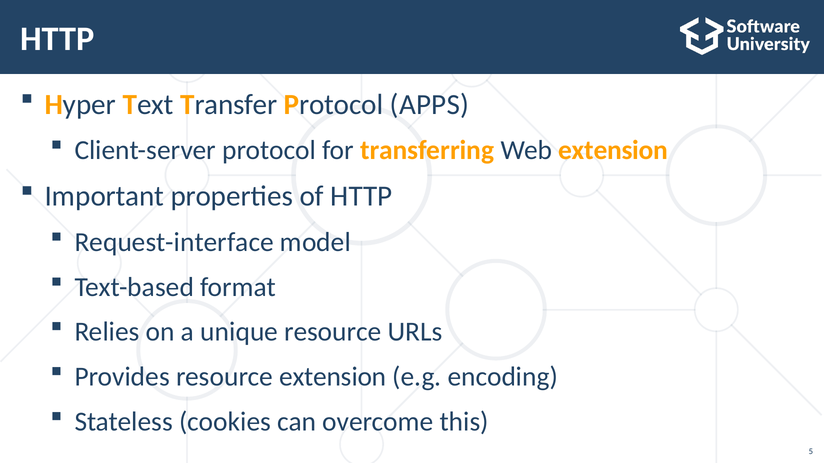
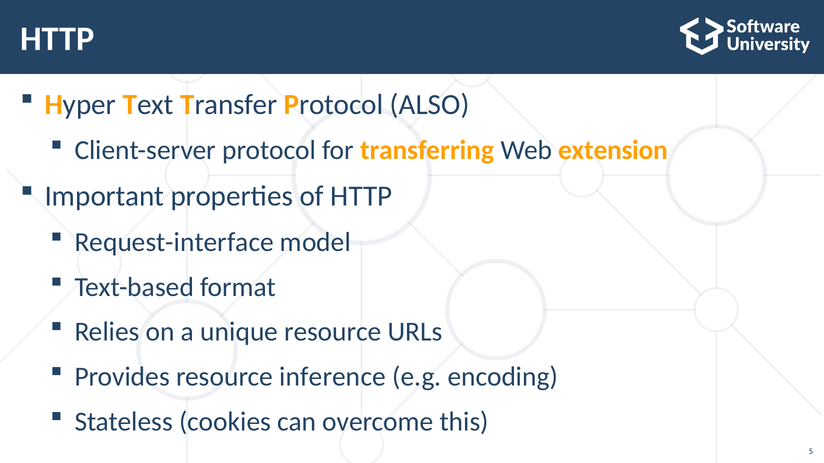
APPS: APPS -> ALSO
resource extension: extension -> inference
